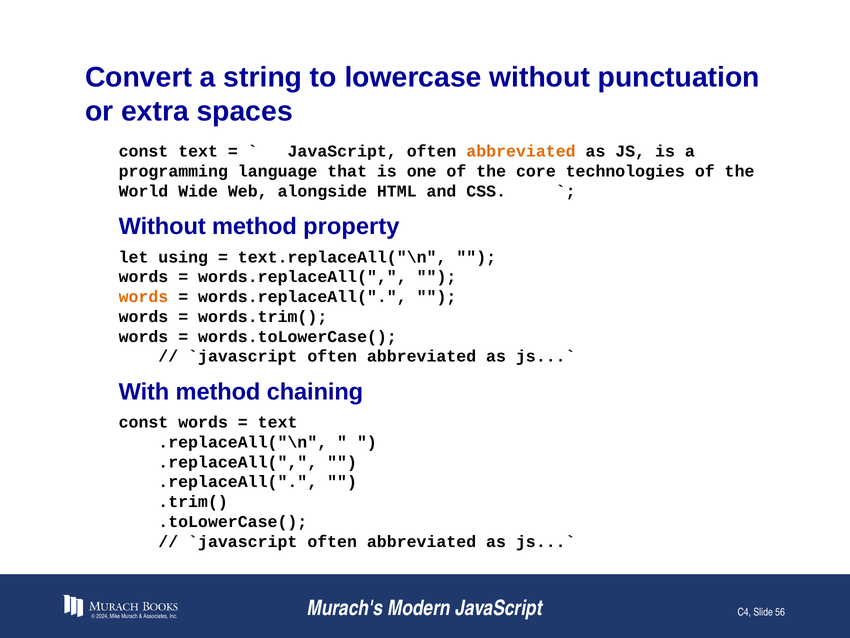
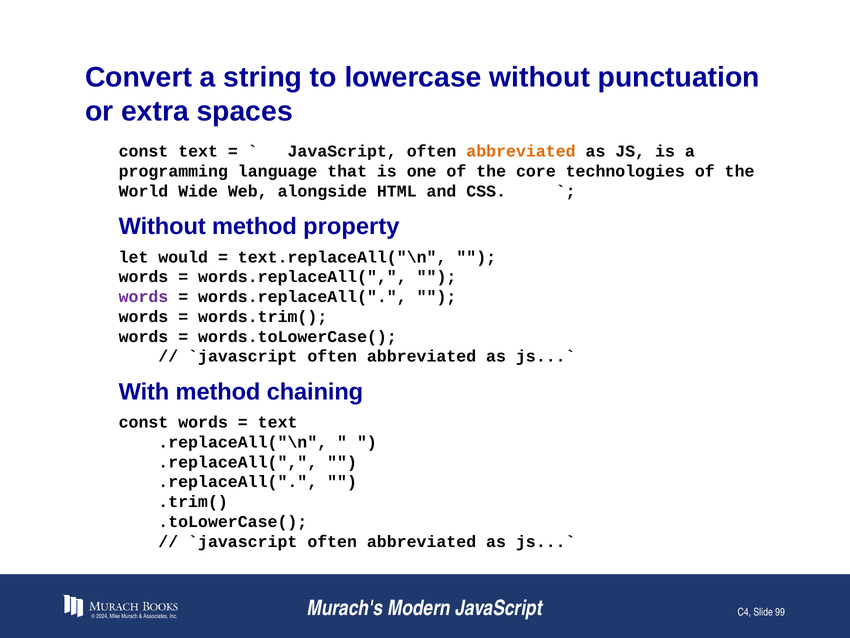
using: using -> would
words at (143, 297) colour: orange -> purple
56: 56 -> 99
